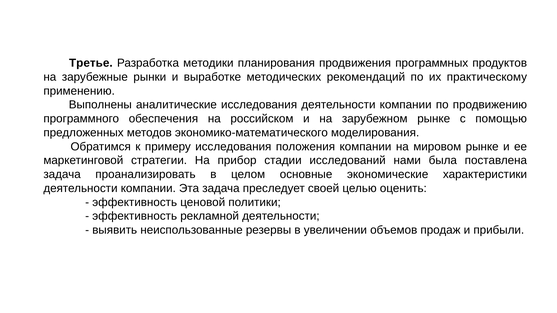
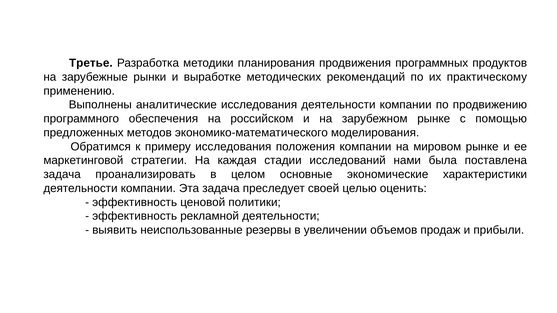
прибор: прибор -> каждая
